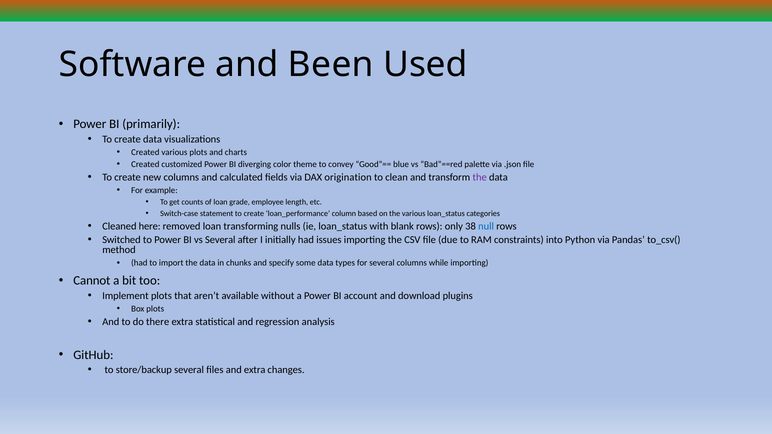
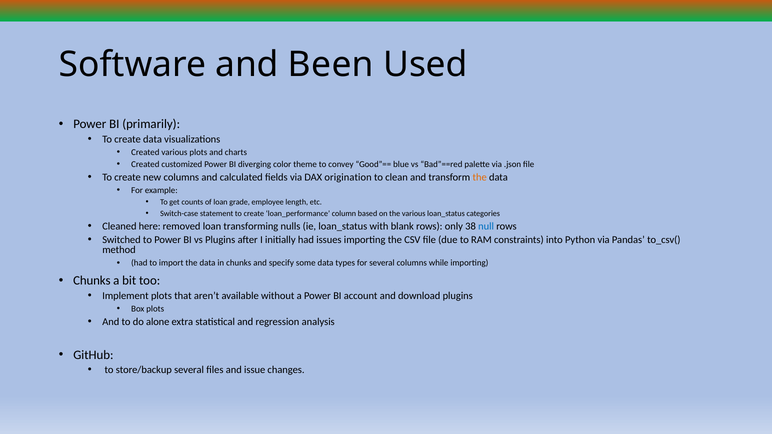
the at (480, 177) colour: purple -> orange
vs Several: Several -> Plugins
Cannot at (92, 281): Cannot -> Chunks
there: there -> alone
and extra: extra -> issue
